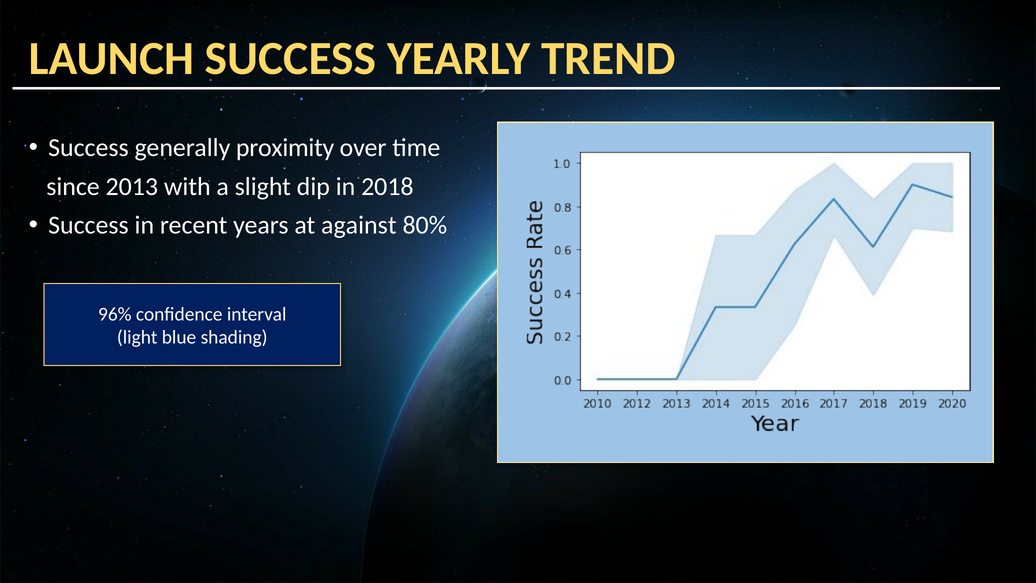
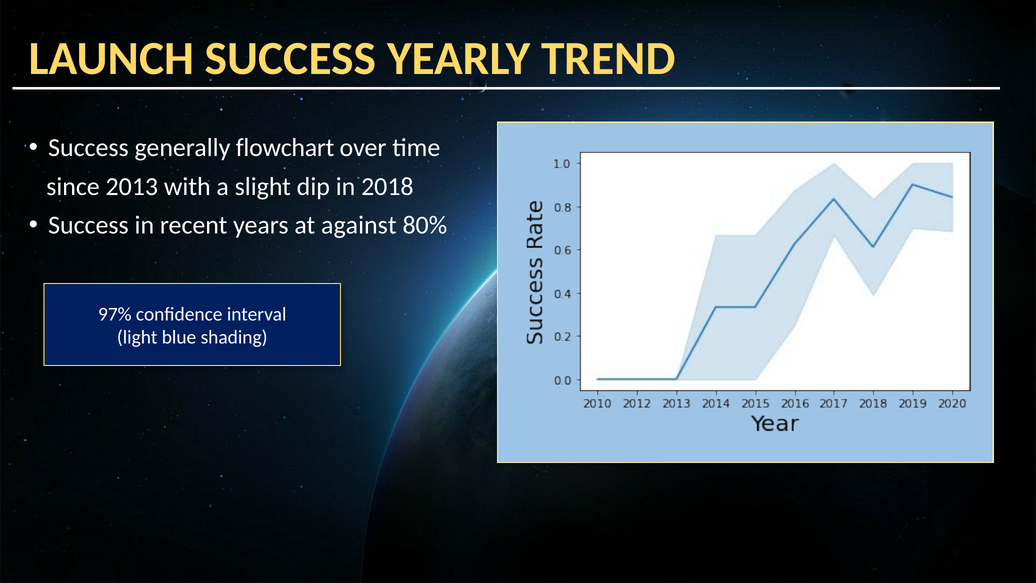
proximity: proximity -> flowchart
96%: 96% -> 97%
